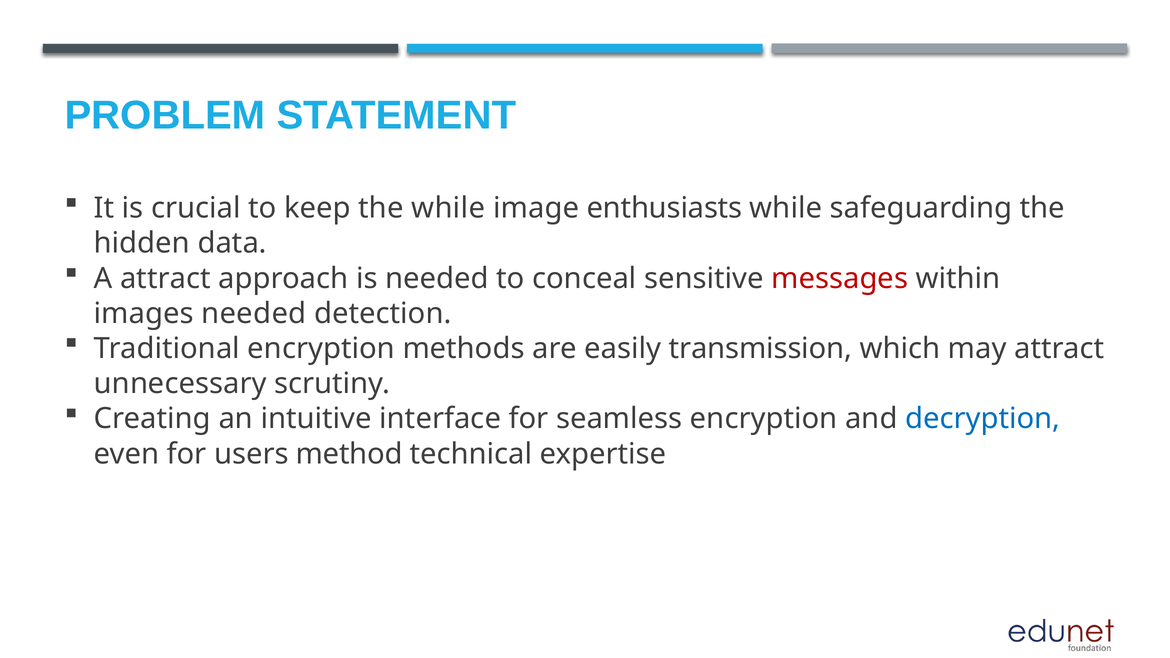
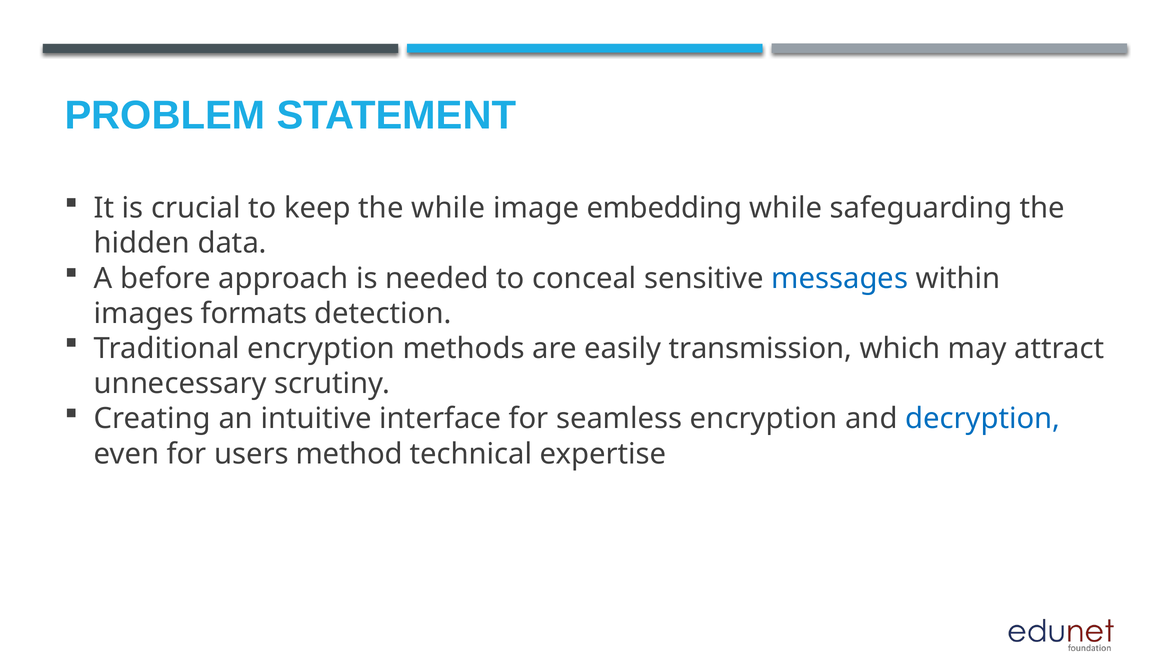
enthusiasts: enthusiasts -> embedding
A attract: attract -> before
messages colour: red -> blue
images needed: needed -> formats
